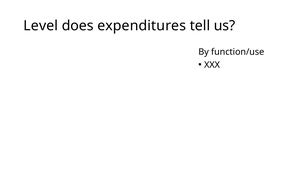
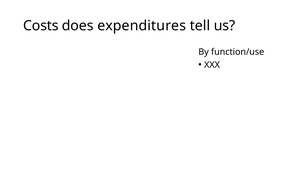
Level: Level -> Costs
